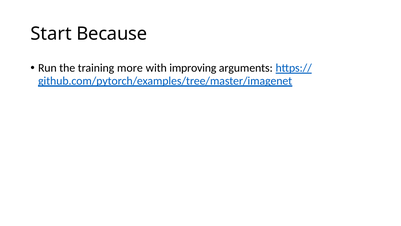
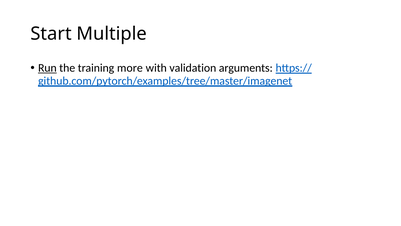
Because: Because -> Multiple
Run underline: none -> present
improving: improving -> validation
